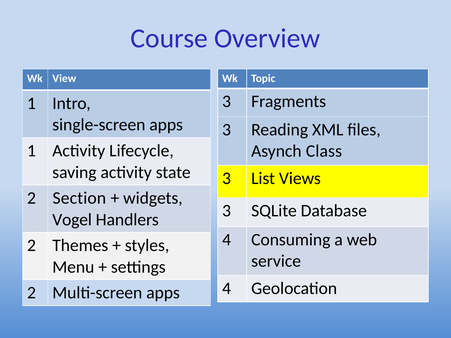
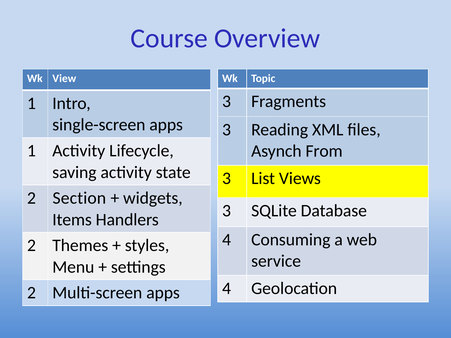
Class: Class -> From
Vogel: Vogel -> Items
